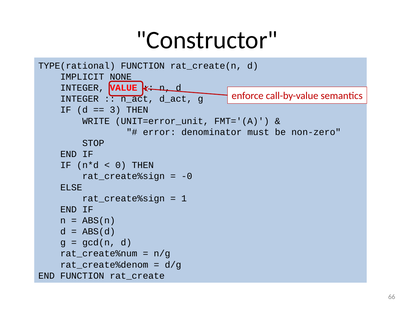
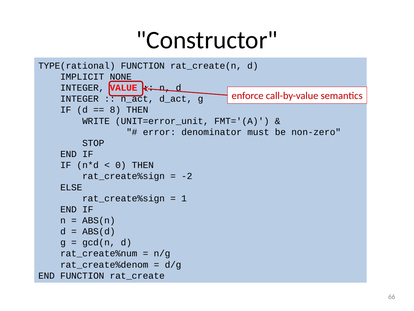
3: 3 -> 8
-0: -0 -> -2
